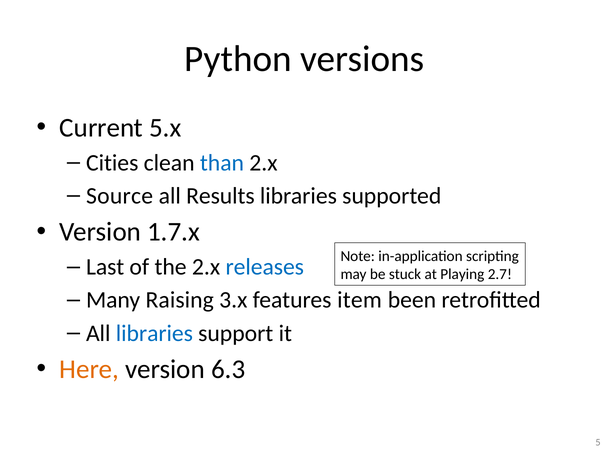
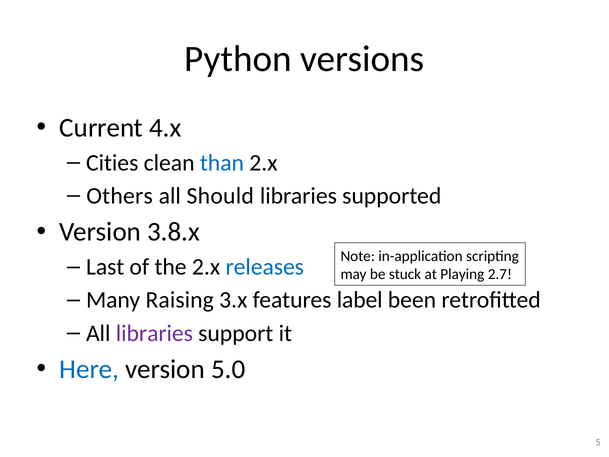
5.x: 5.x -> 4.x
Source: Source -> Others
Results: Results -> Should
1.7.x: 1.7.x -> 3.8.x
item: item -> label
libraries at (154, 333) colour: blue -> purple
Here colour: orange -> blue
6.3: 6.3 -> 5.0
